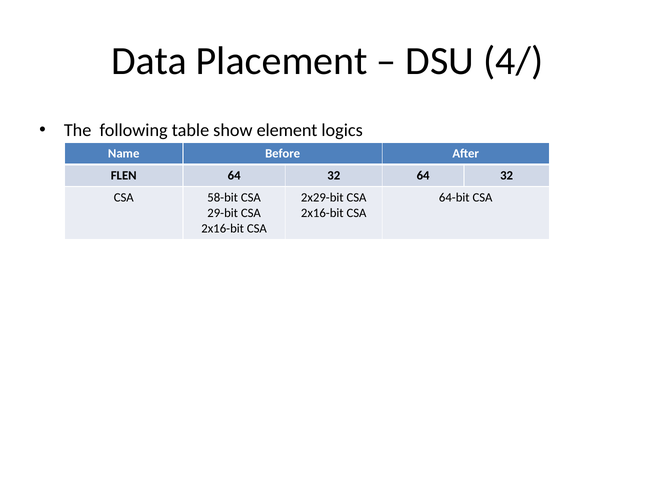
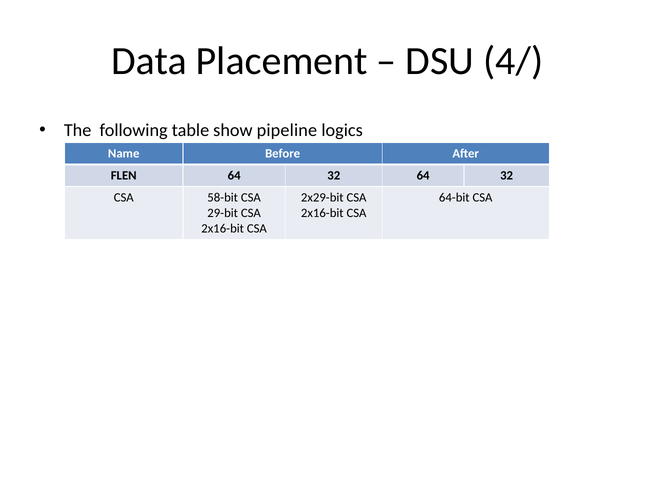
element: element -> pipeline
